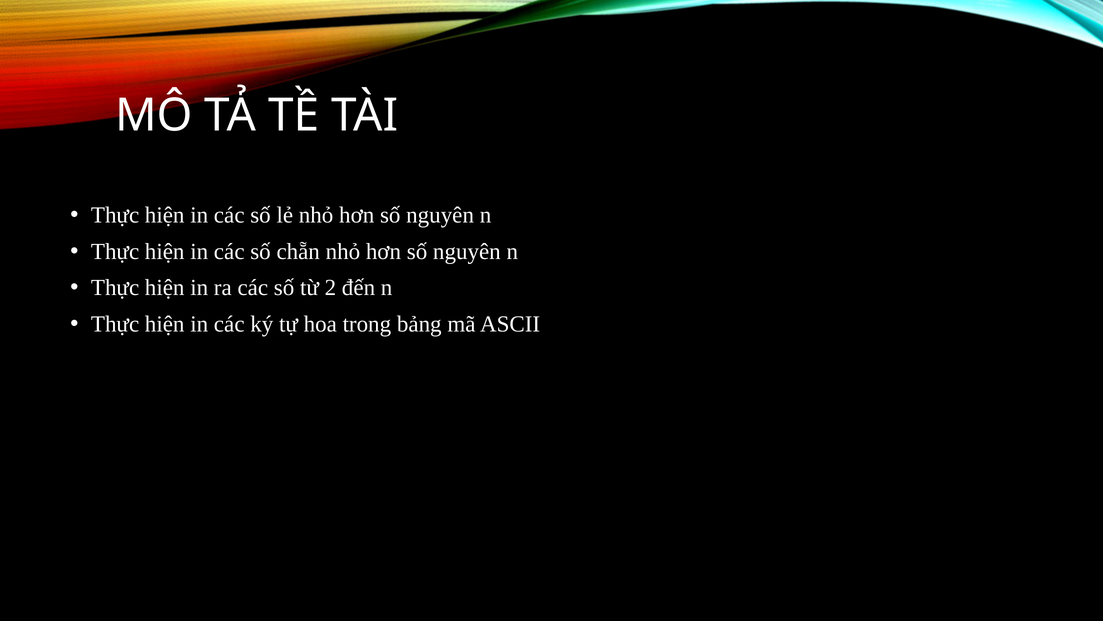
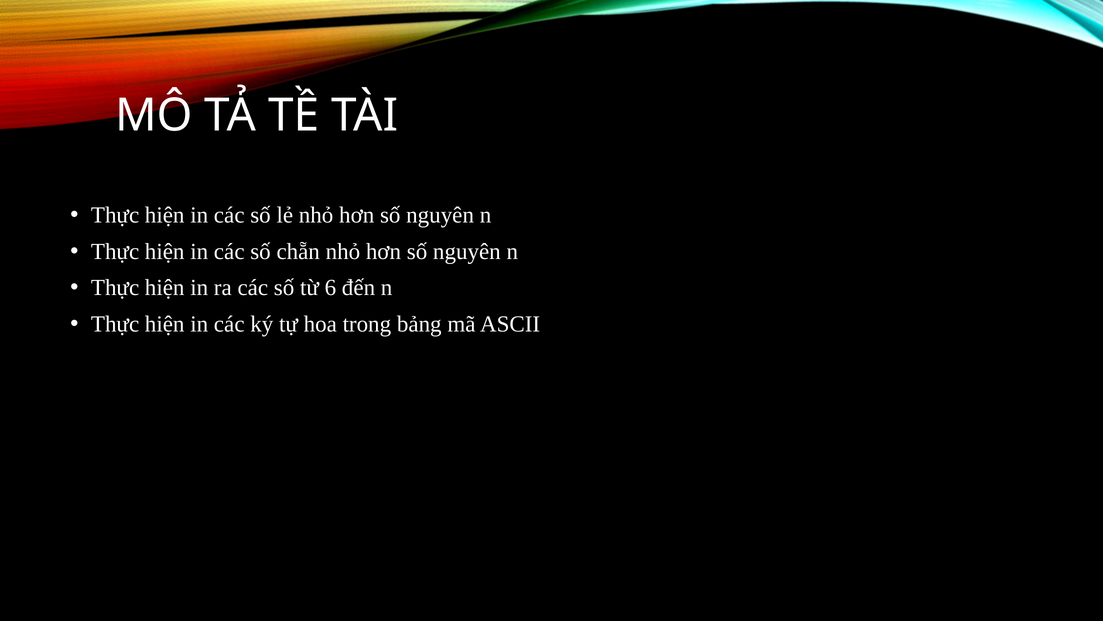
2: 2 -> 6
